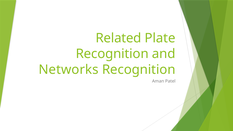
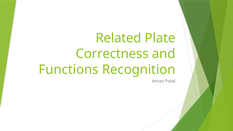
Recognition at (112, 54): Recognition -> Correctness
Networks: Networks -> Functions
